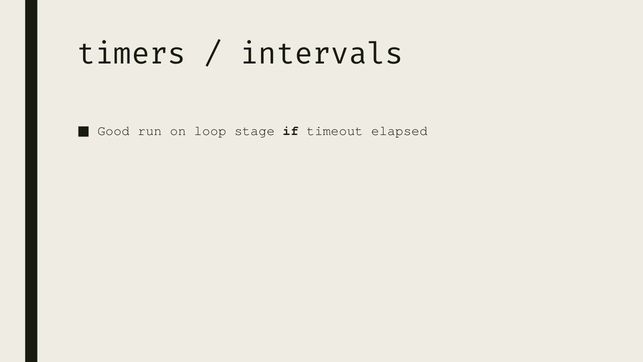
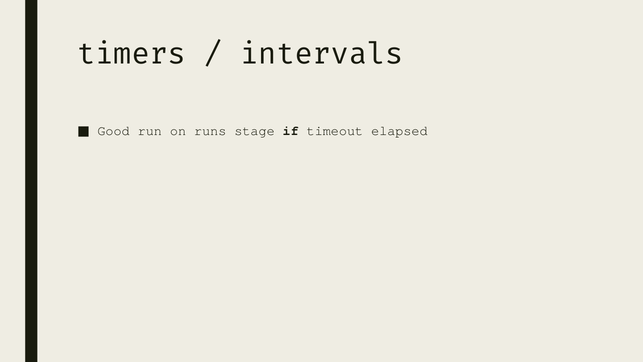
loop: loop -> runs
